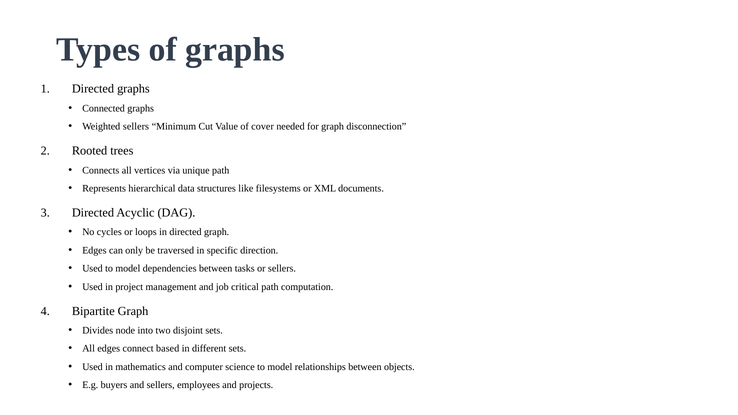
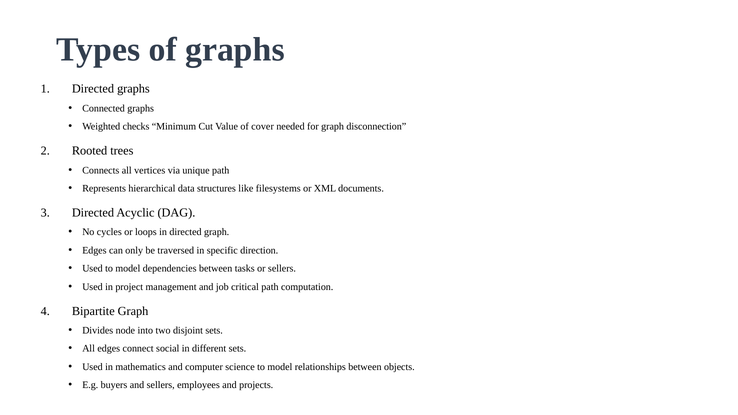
Weighted sellers: sellers -> checks
based: based -> social
